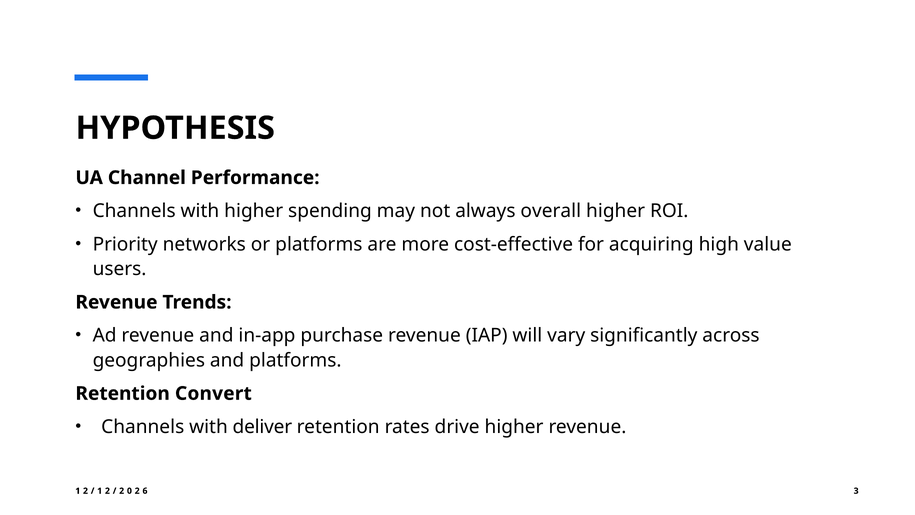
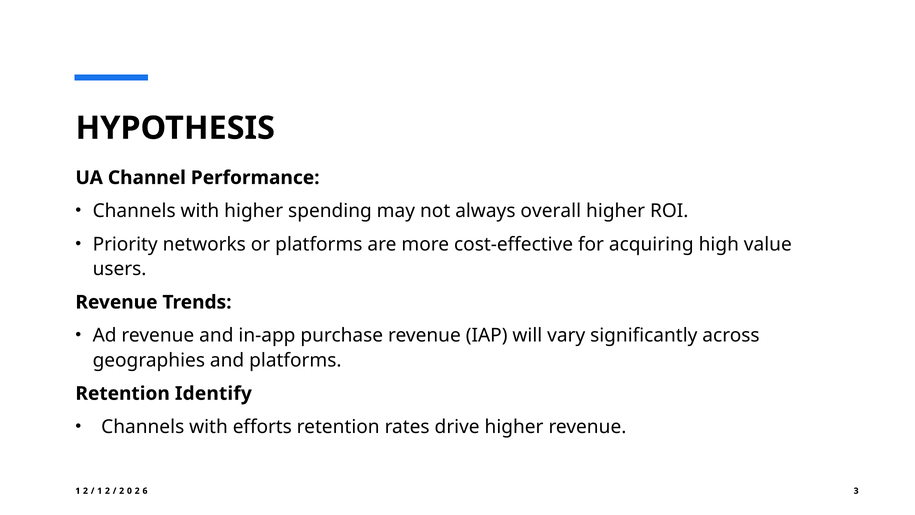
Convert: Convert -> Identify
deliver: deliver -> efforts
